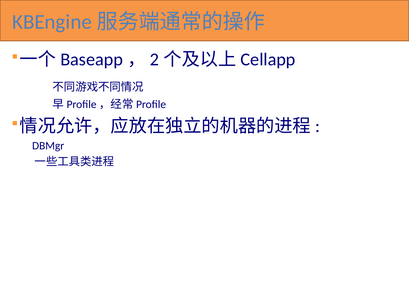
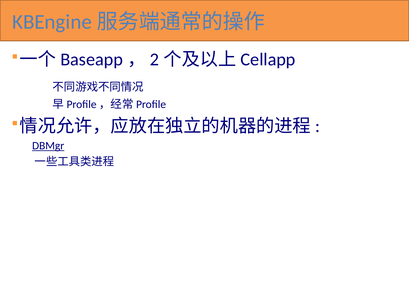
DBMgr underline: none -> present
